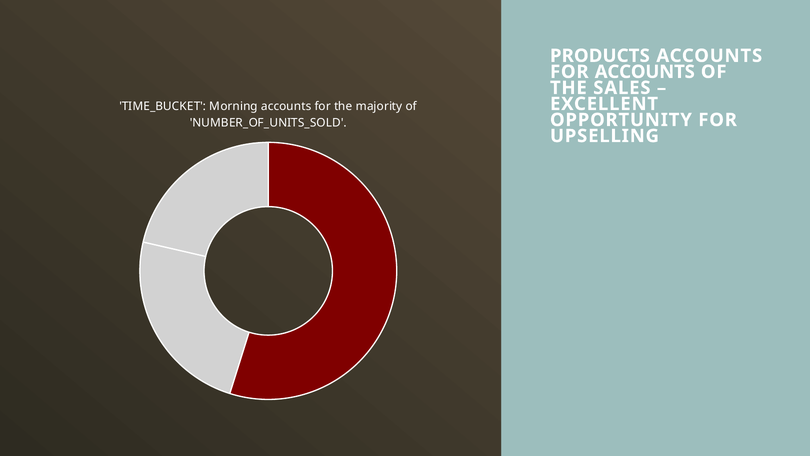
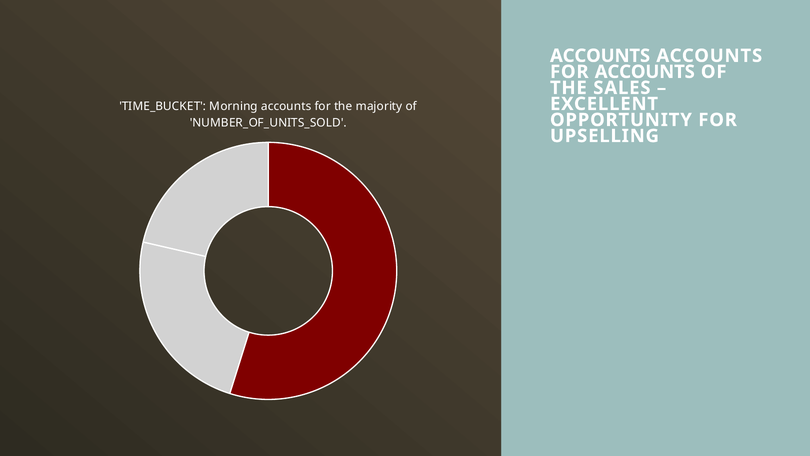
PRODUCTS at (600, 56): PRODUCTS -> ACCOUNTS
